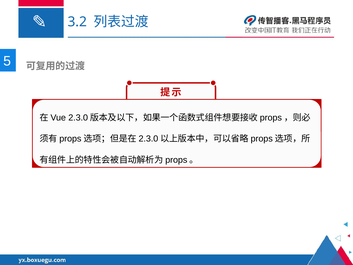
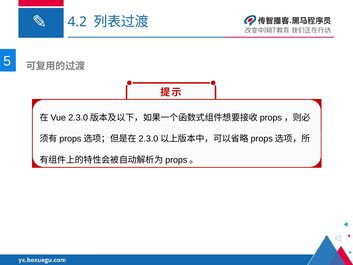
3.2: 3.2 -> 4.2
